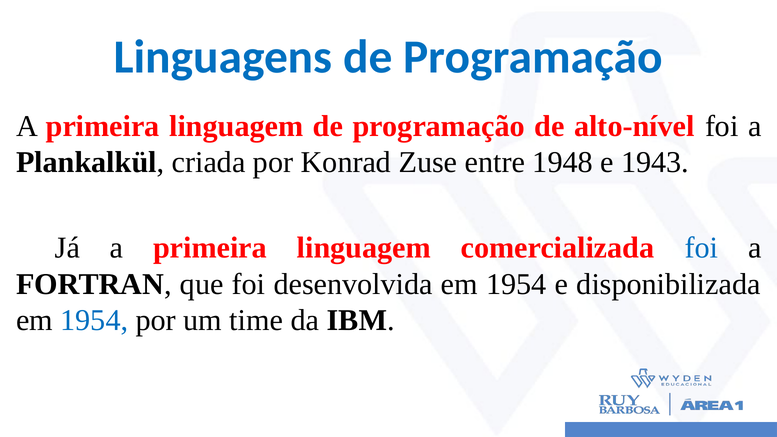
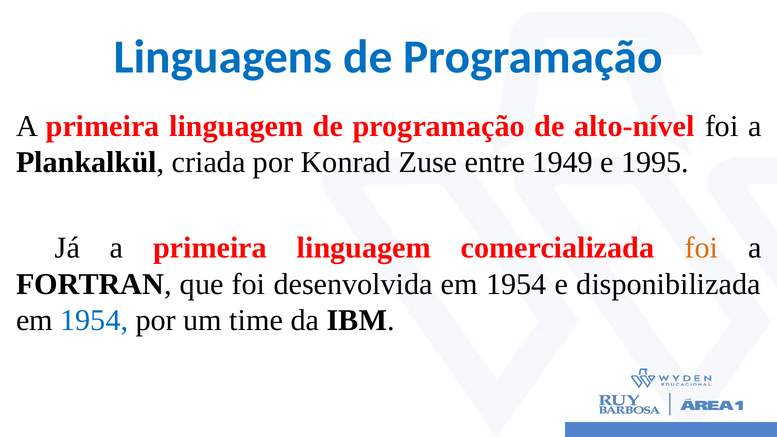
1948: 1948 -> 1949
1943: 1943 -> 1995
foi at (702, 248) colour: blue -> orange
